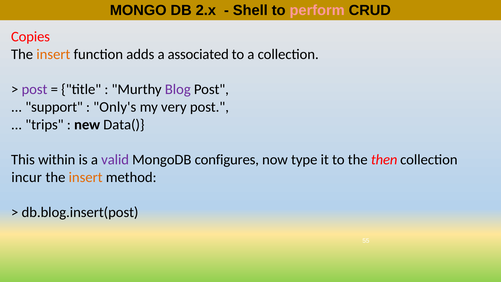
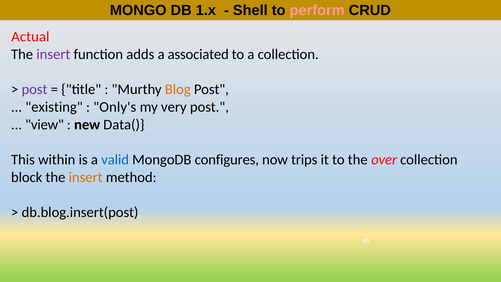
2.x: 2.x -> 1.x
Copies: Copies -> Actual
insert at (53, 54) colour: orange -> purple
Blog colour: purple -> orange
support: support -> existing
trips: trips -> view
valid colour: purple -> blue
type: type -> trips
then: then -> over
incur: incur -> block
